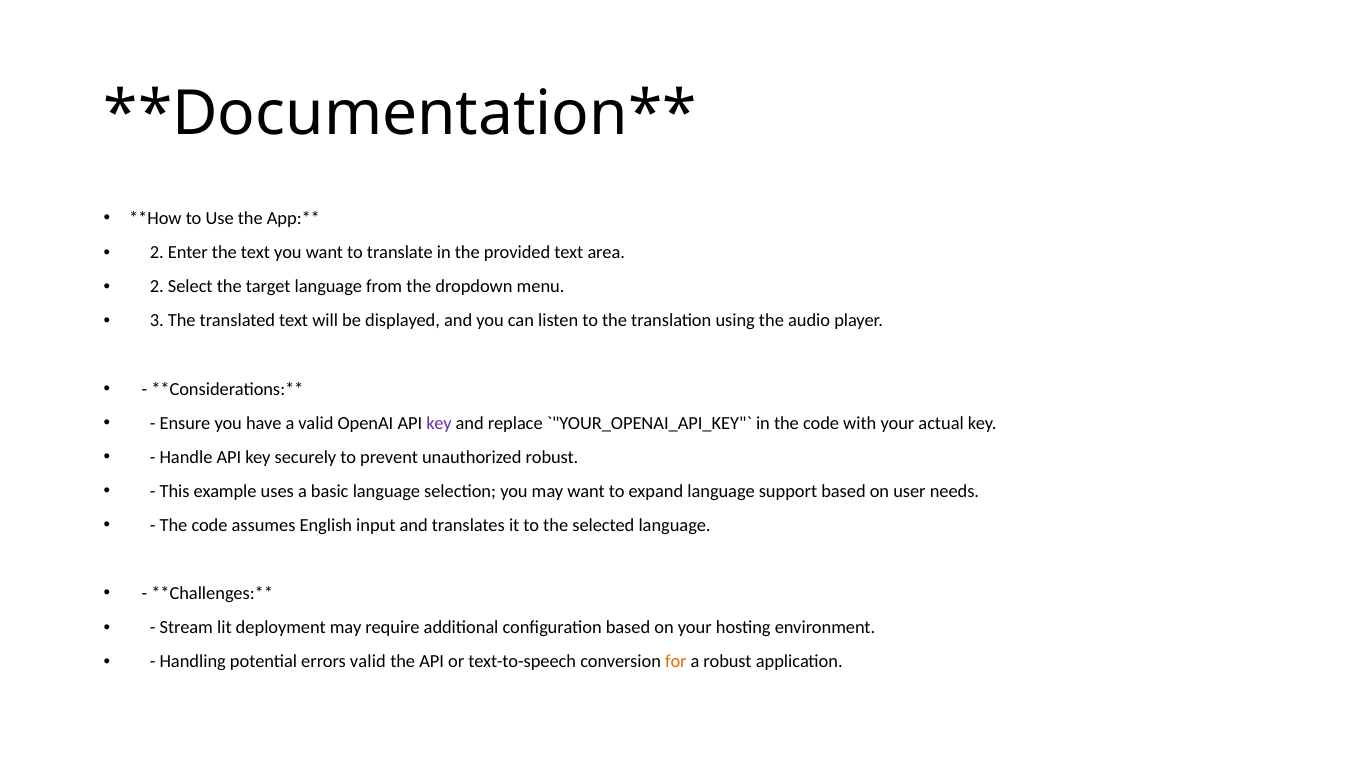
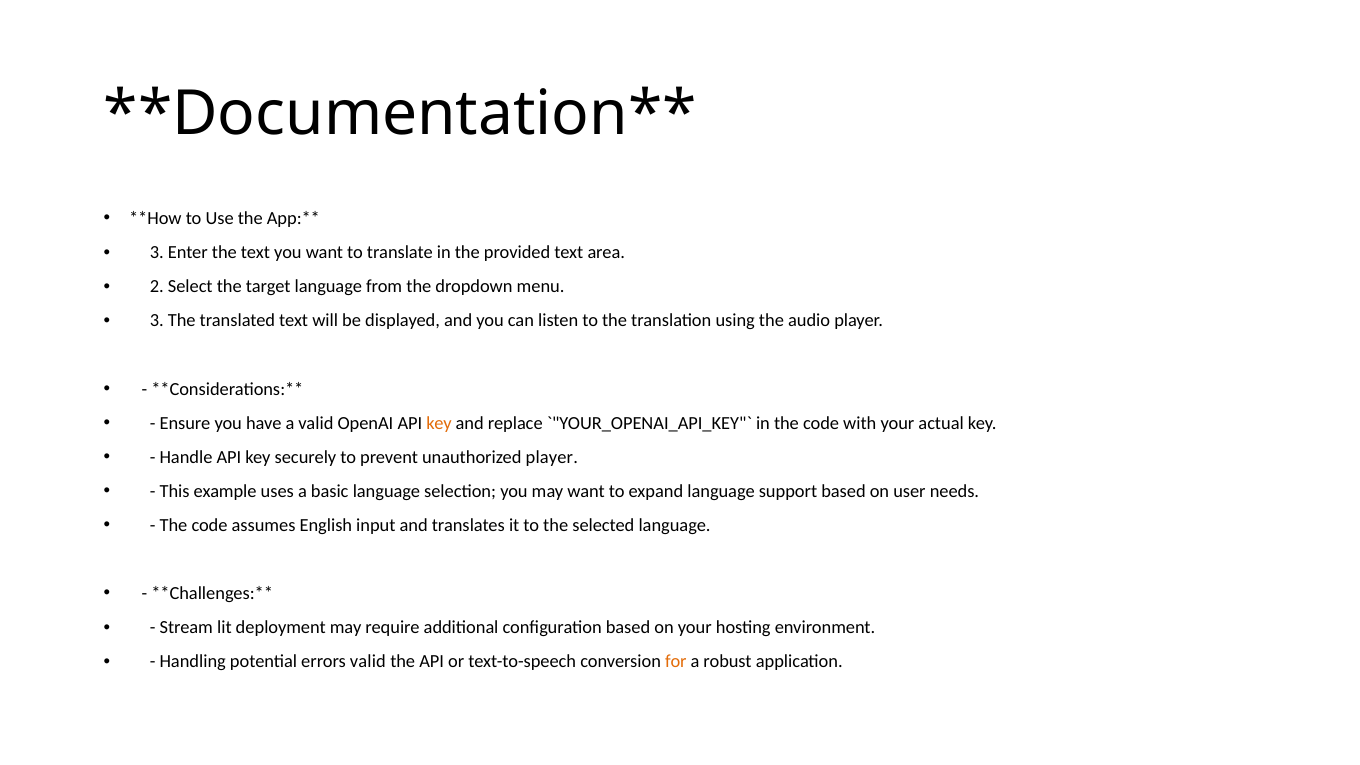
2 at (157, 253): 2 -> 3
key at (439, 423) colour: purple -> orange
unauthorized robust: robust -> player
